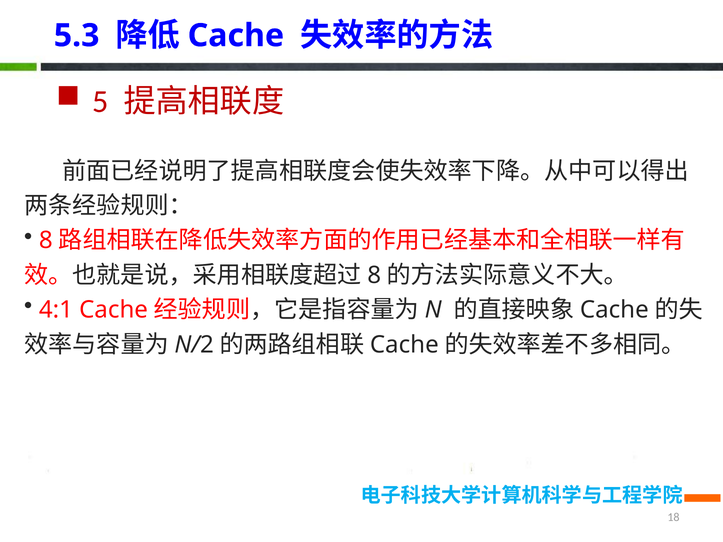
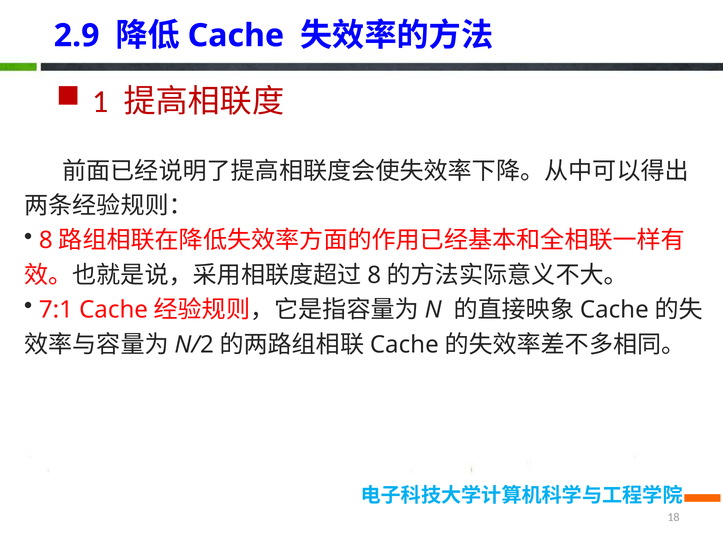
5.3: 5.3 -> 2.9
5: 5 -> 1
4:1: 4:1 -> 7:1
